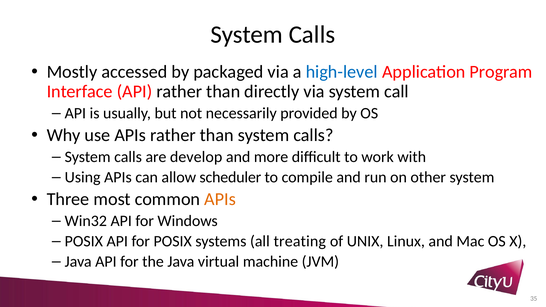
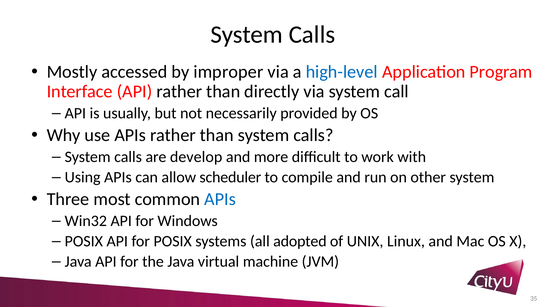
packaged: packaged -> improper
APIs at (220, 199) colour: orange -> blue
treating: treating -> adopted
